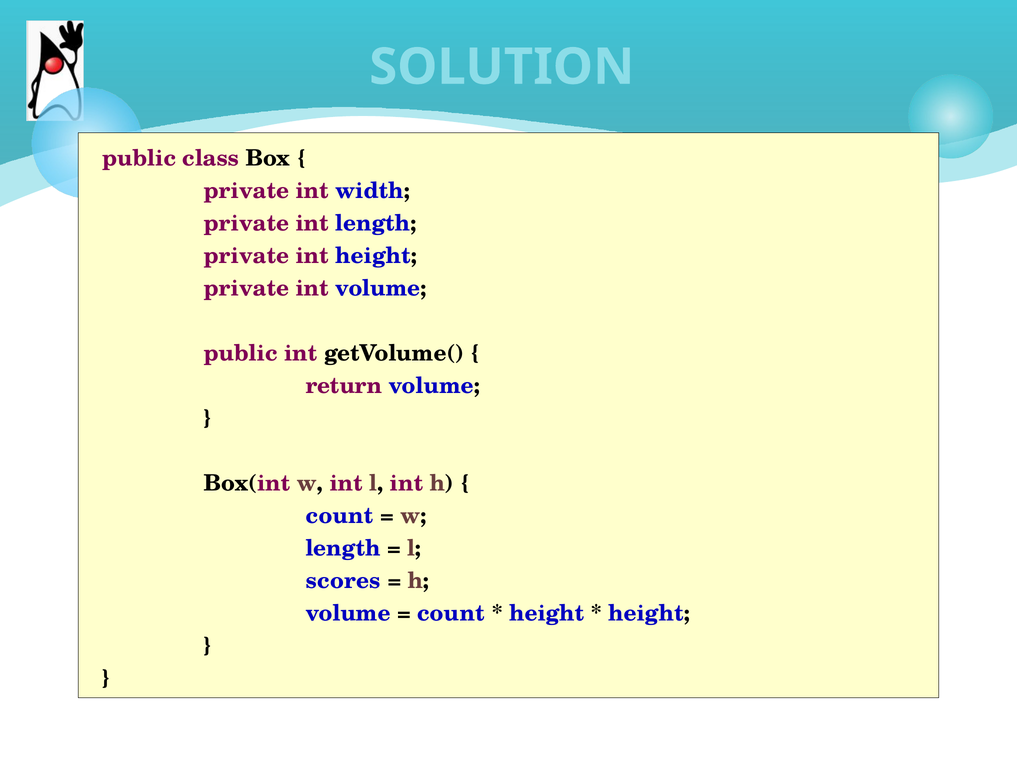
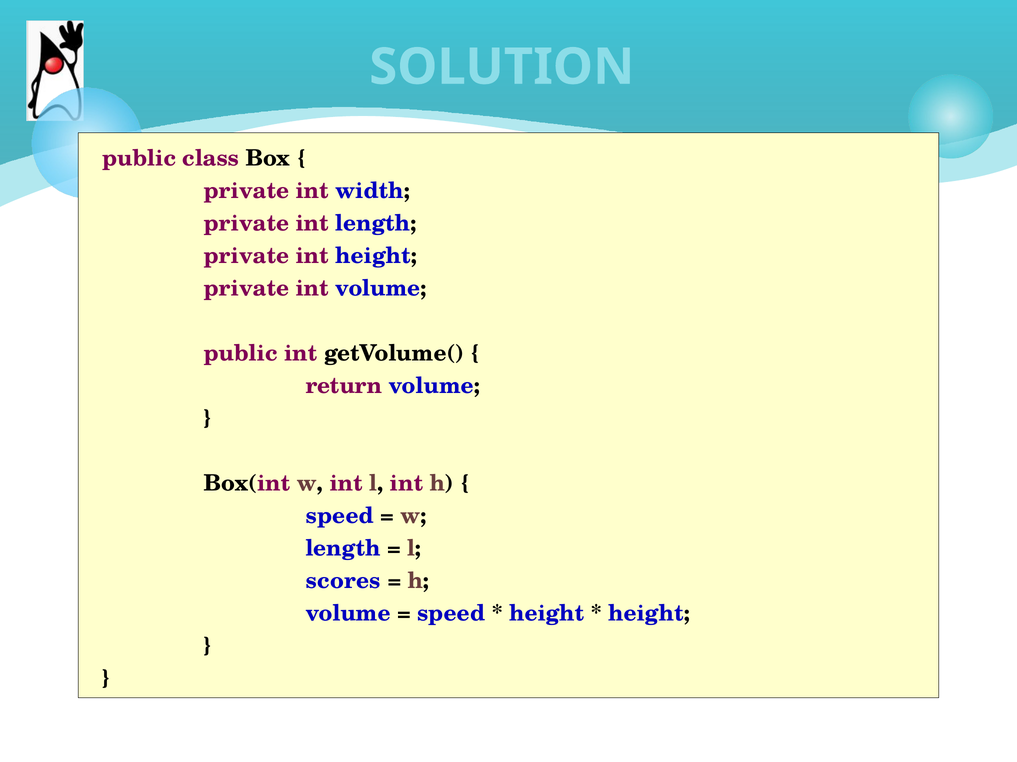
count at (340, 516): count -> speed
count at (451, 614): count -> speed
